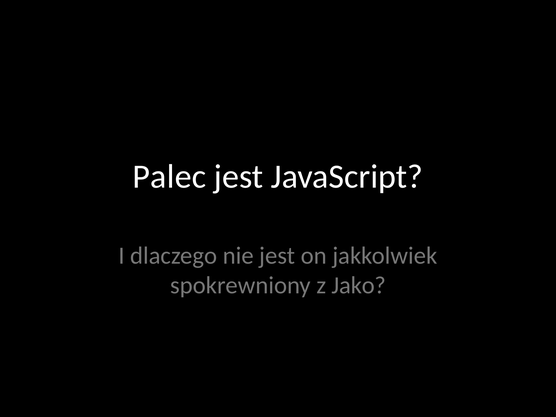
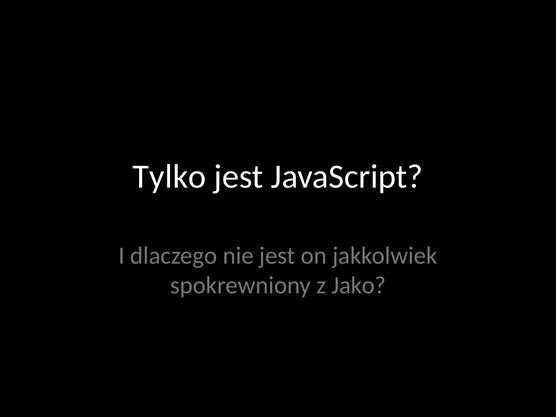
Palec: Palec -> Tylko
